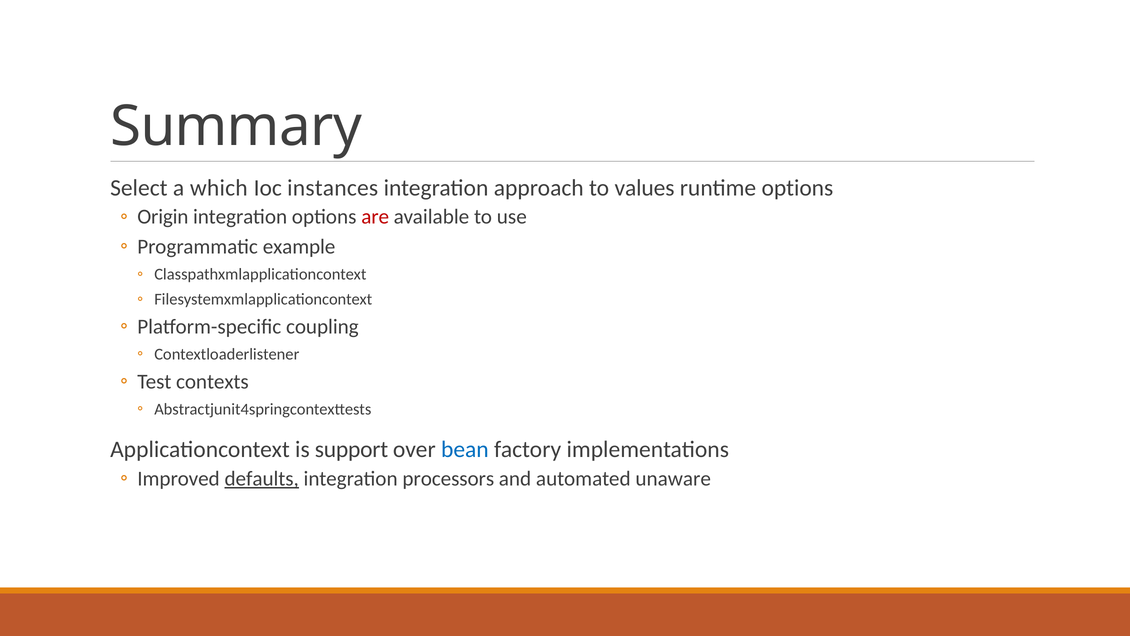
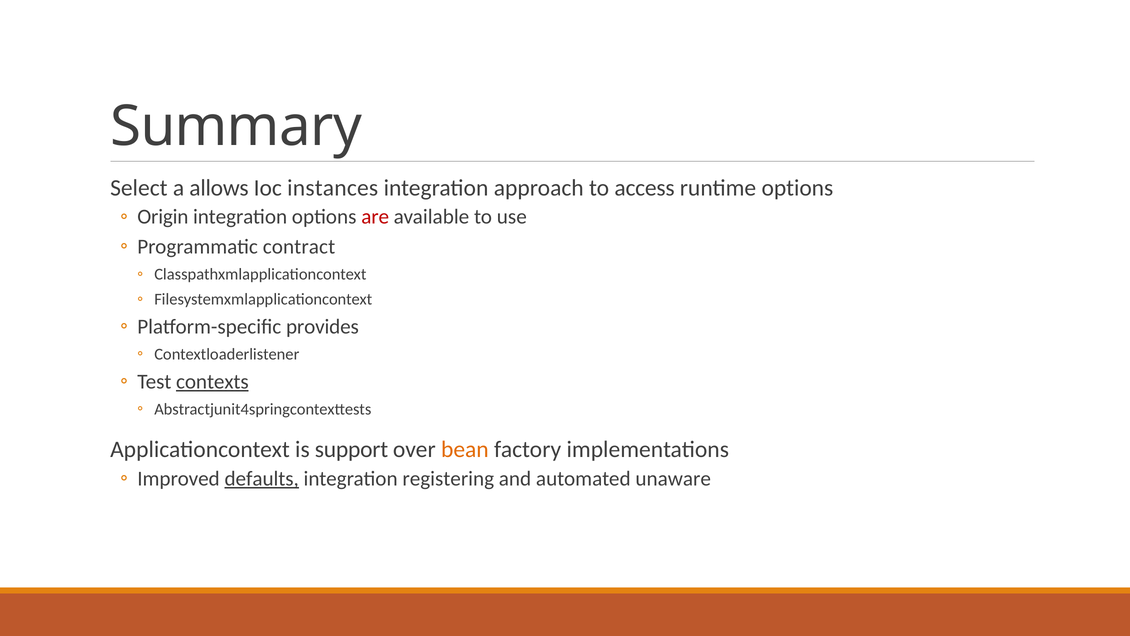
which: which -> allows
values: values -> access
example: example -> contract
coupling: coupling -> provides
contexts underline: none -> present
bean colour: blue -> orange
processors: processors -> registering
